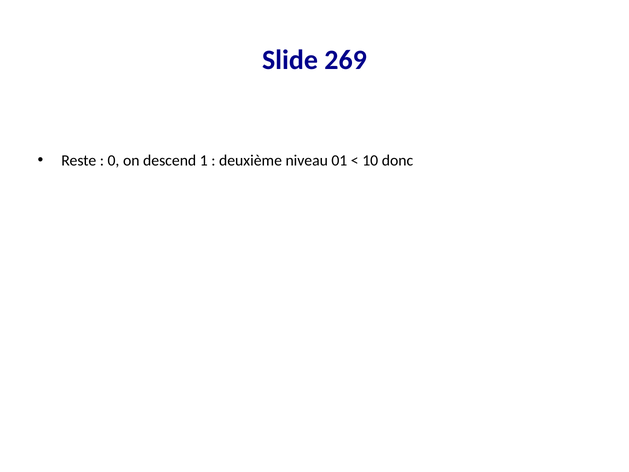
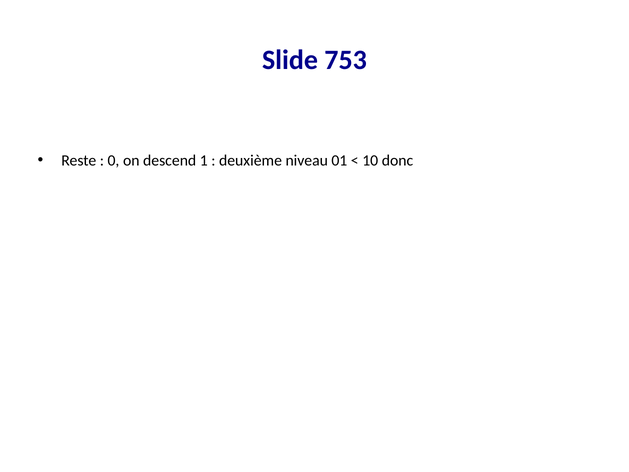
269: 269 -> 753
